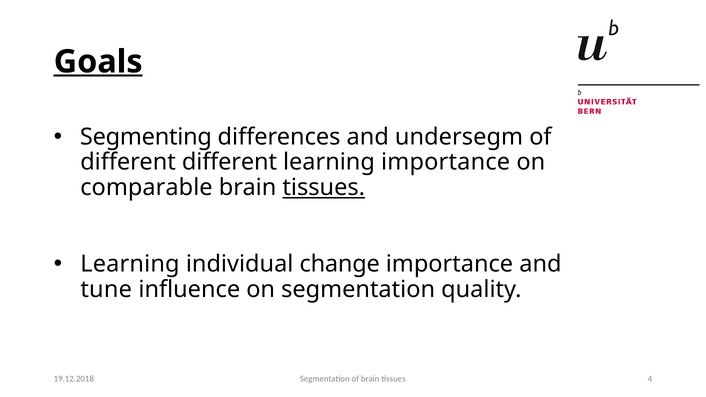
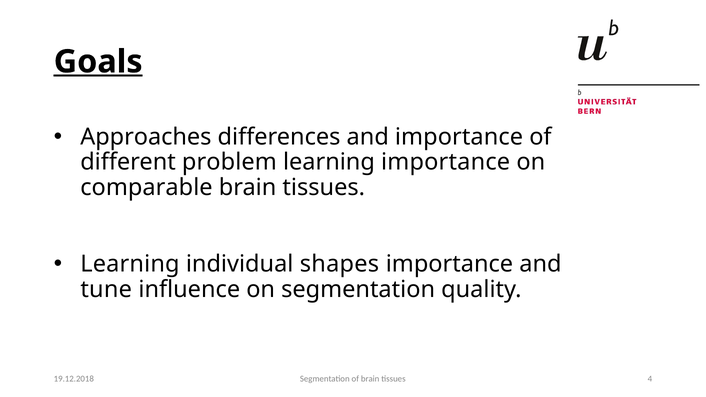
Segmenting: Segmenting -> Approaches
and undersegm: undersegm -> importance
different different: different -> problem
tissues at (324, 188) underline: present -> none
change: change -> shapes
